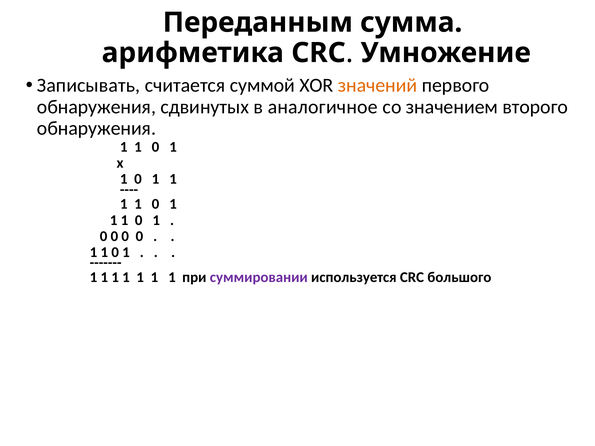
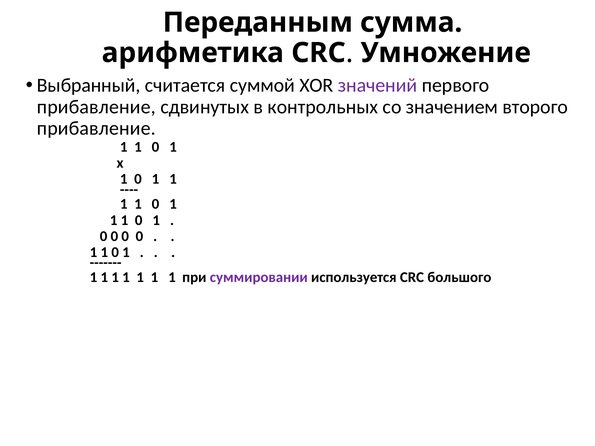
Записывать: Записывать -> Выбранный
значений colour: orange -> purple
обнаружения at (96, 107): обнаружения -> прибавление
аналогичное: аналогичное -> контрольных
обнаружения at (96, 128): обнаружения -> прибавление
